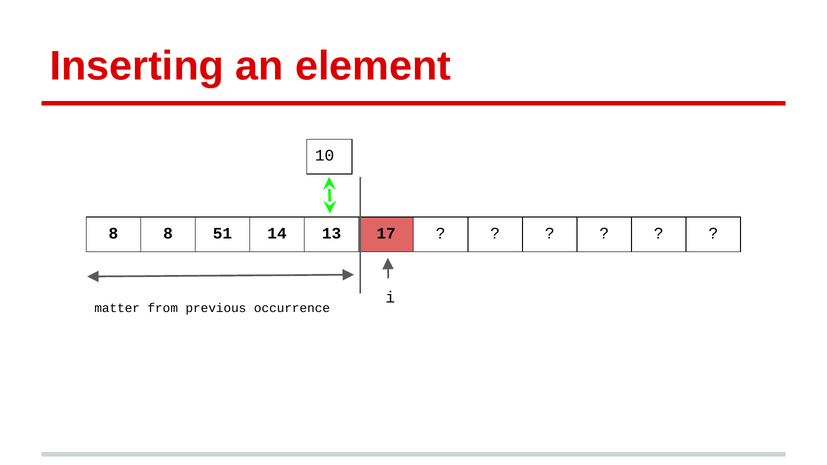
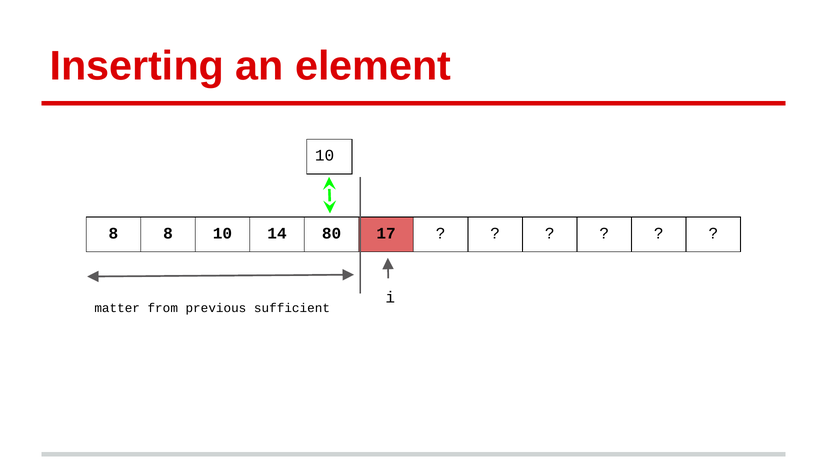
8 51: 51 -> 10
13: 13 -> 80
occurrence: occurrence -> sufficient
